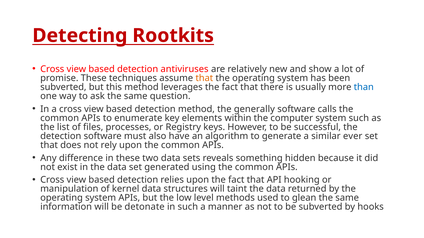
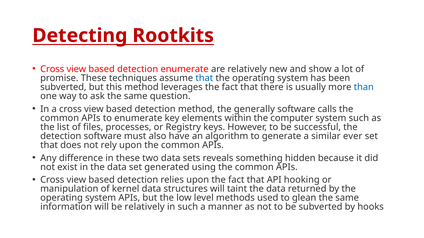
detection antiviruses: antiviruses -> enumerate
that at (204, 78) colour: orange -> blue
be detonate: detonate -> relatively
